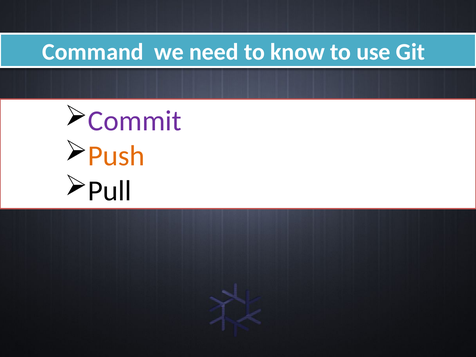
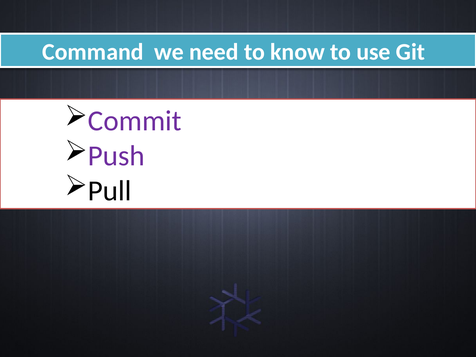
Push colour: orange -> purple
